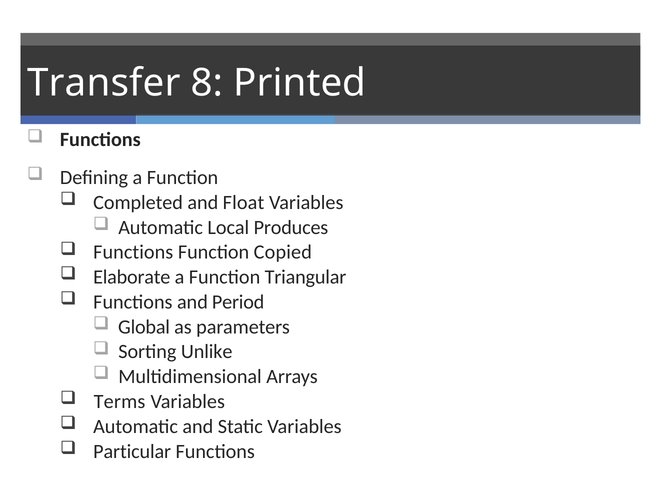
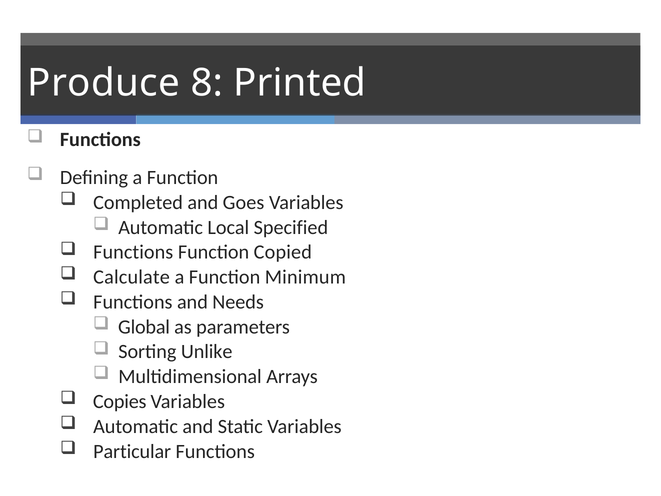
Transfer: Transfer -> Produce
Float: Float -> Goes
Produces: Produces -> Specified
Elaborate: Elaborate -> Calculate
Triangular: Triangular -> Minimum
Period: Period -> Needs
Terms: Terms -> Copies
